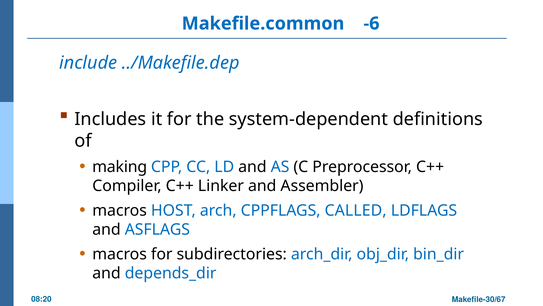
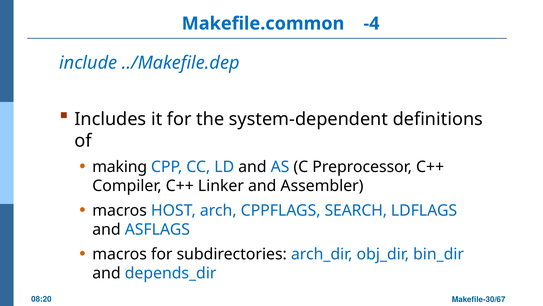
-6: -6 -> -4
CALLED: CALLED -> SEARCH
